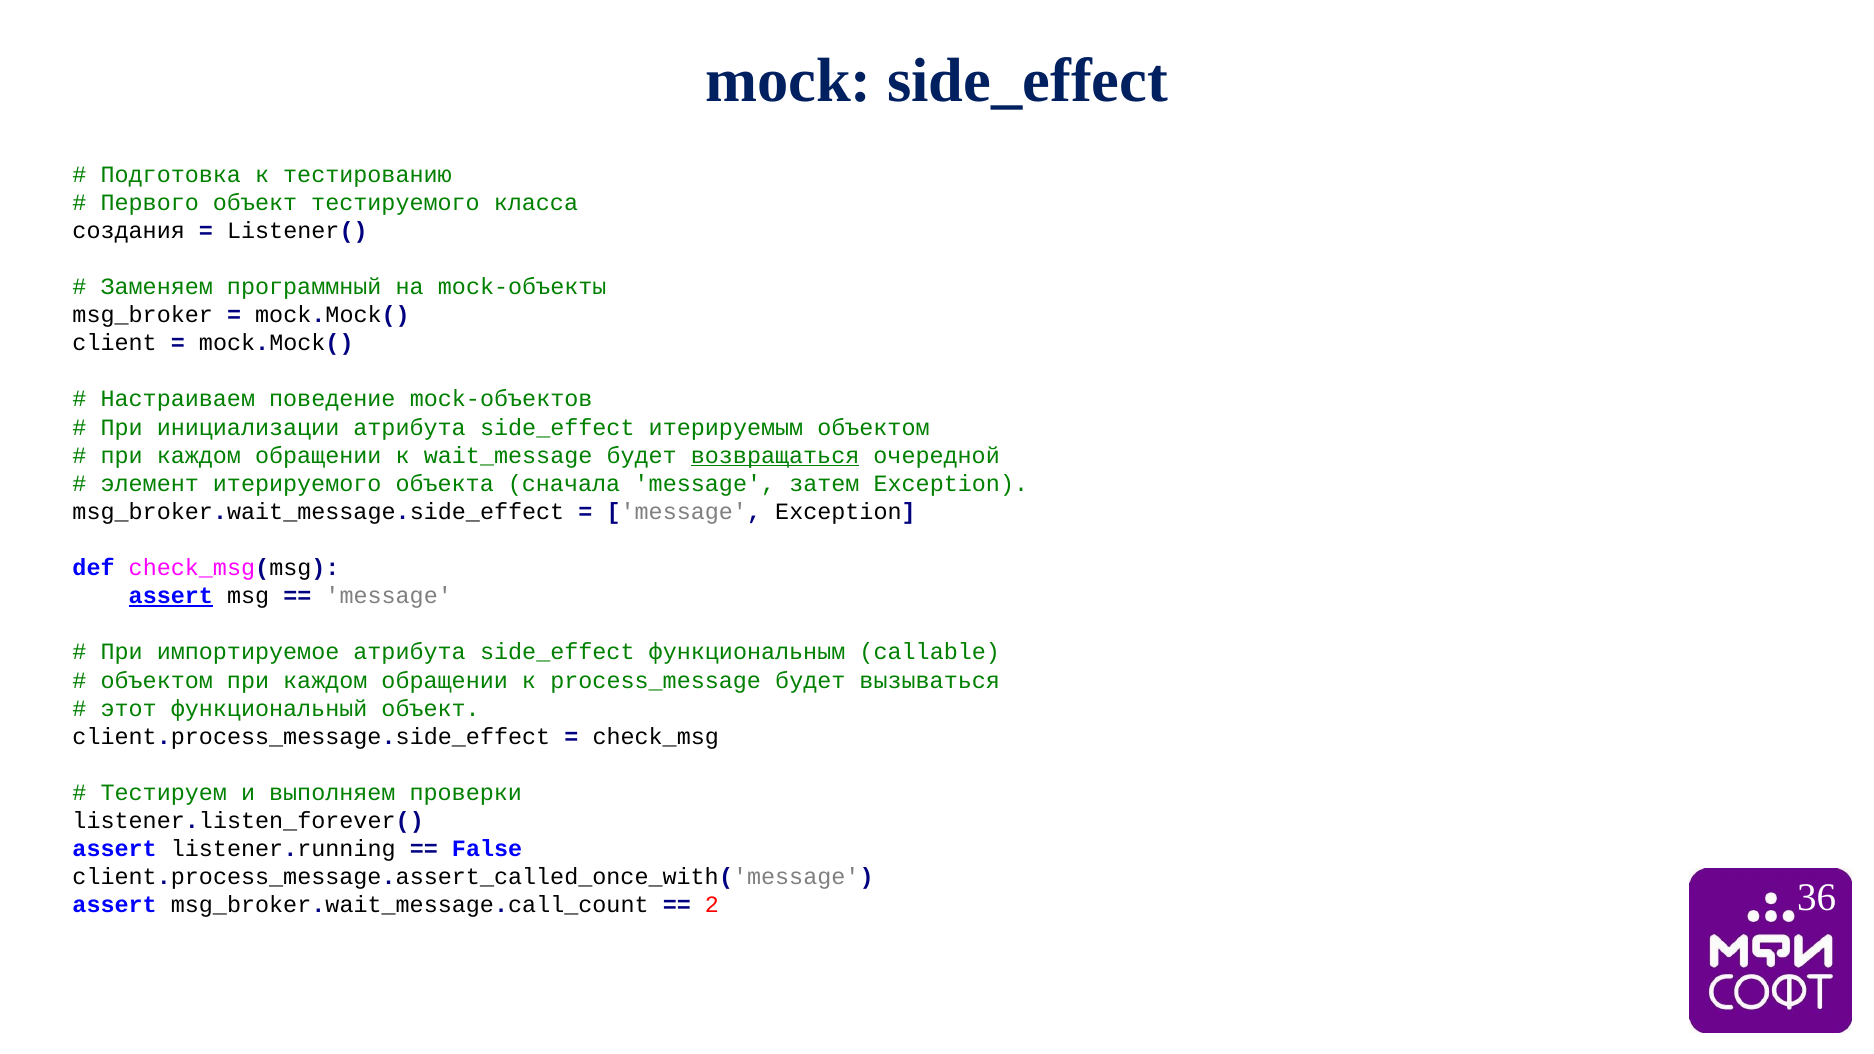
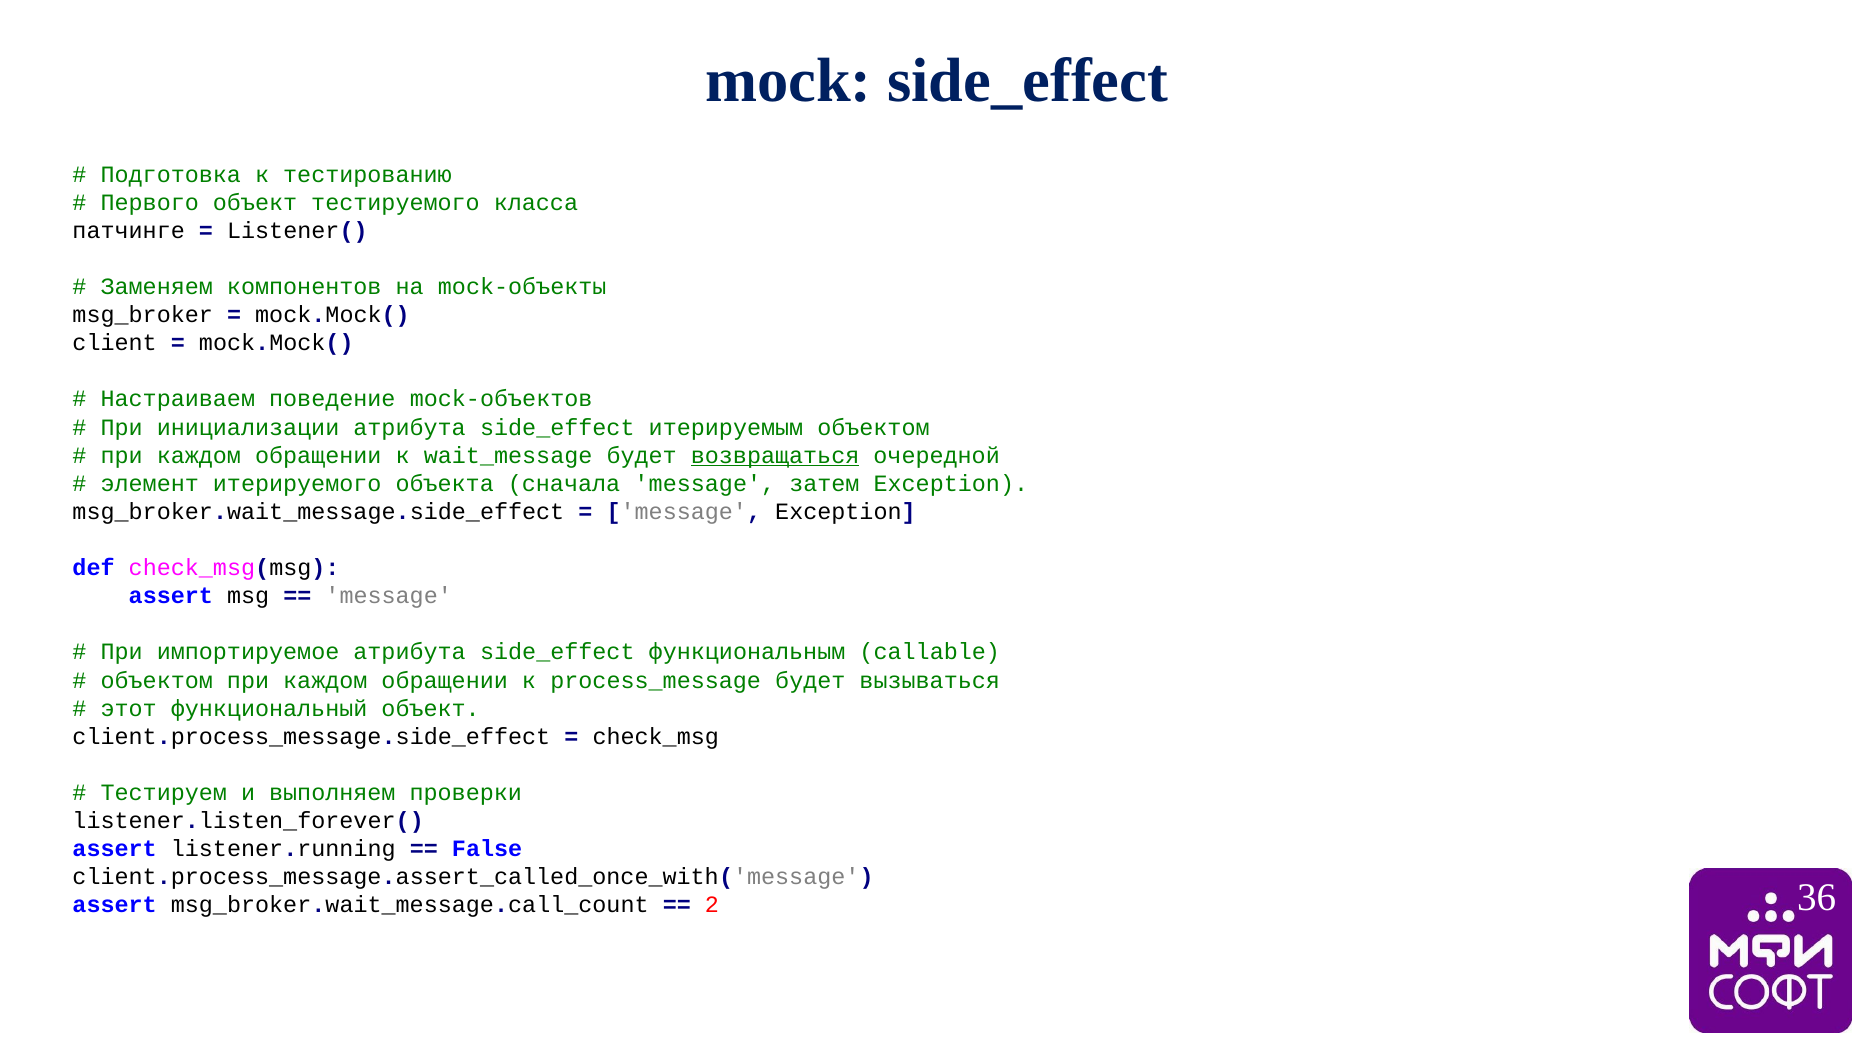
создания: создания -> патчинге
программный: программный -> компонентов
assert at (171, 596) underline: present -> none
